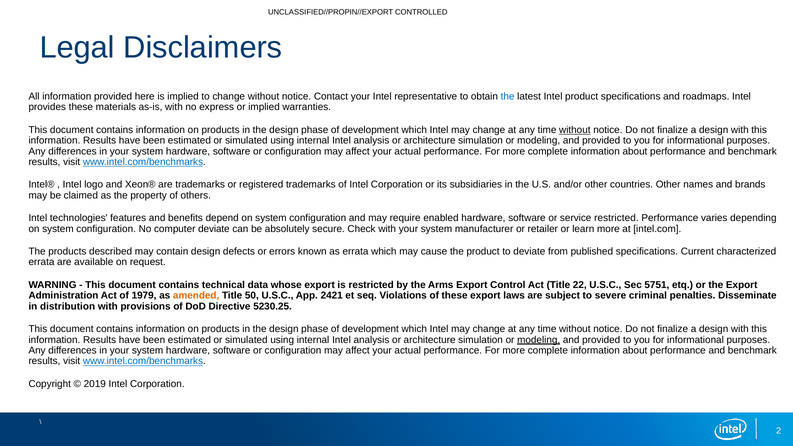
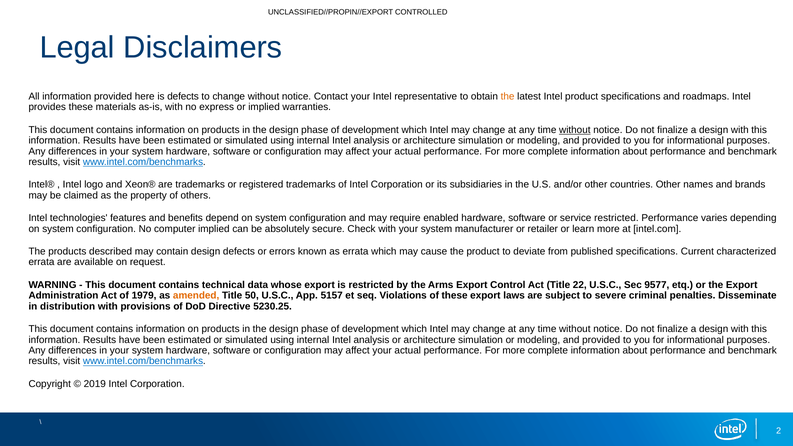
is implied: implied -> defects
the at (508, 96) colour: blue -> orange
computer deviate: deviate -> implied
5751: 5751 -> 9577
2421: 2421 -> 5157
modeling at (539, 340) underline: present -> none
